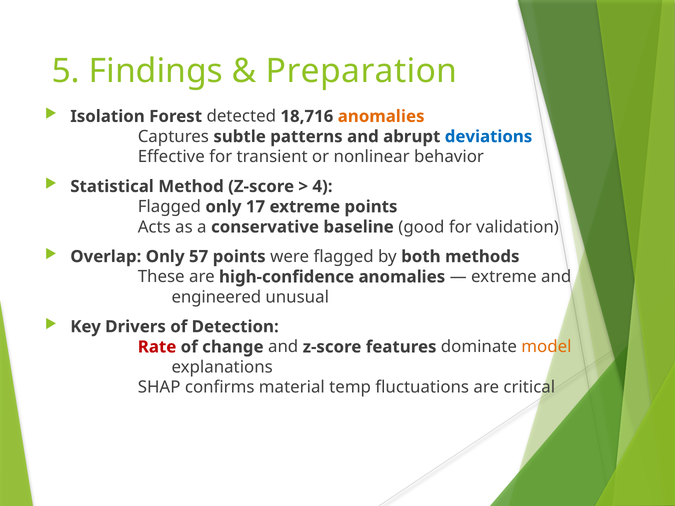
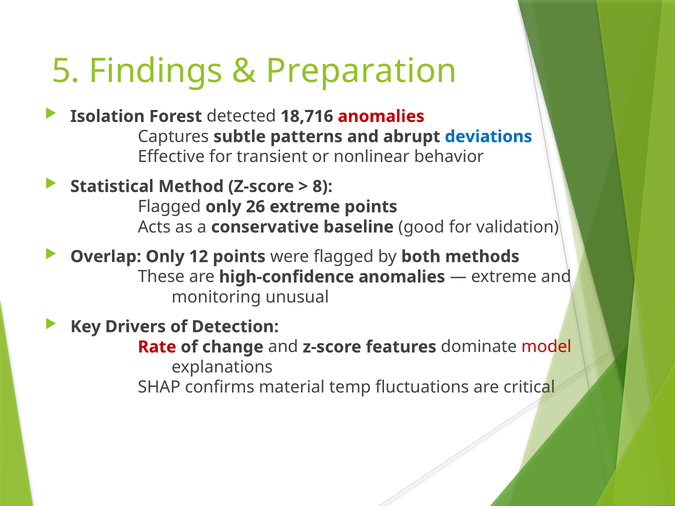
anomalies at (381, 116) colour: orange -> red
4: 4 -> 8
17: 17 -> 26
57: 57 -> 12
engineered: engineered -> monitoring
model colour: orange -> red
